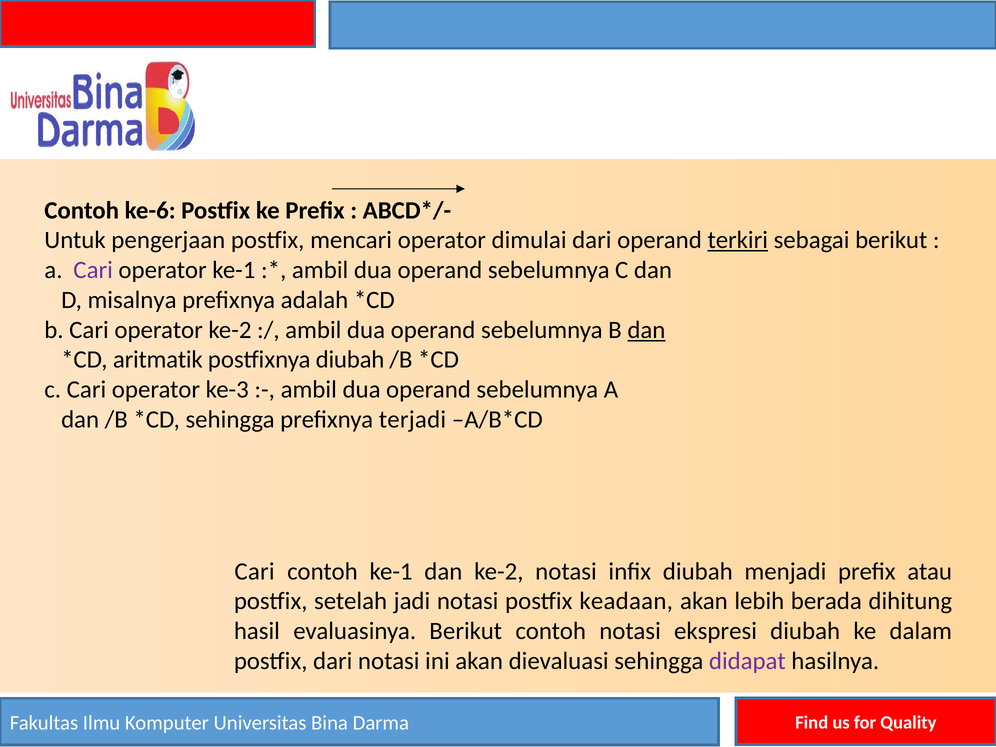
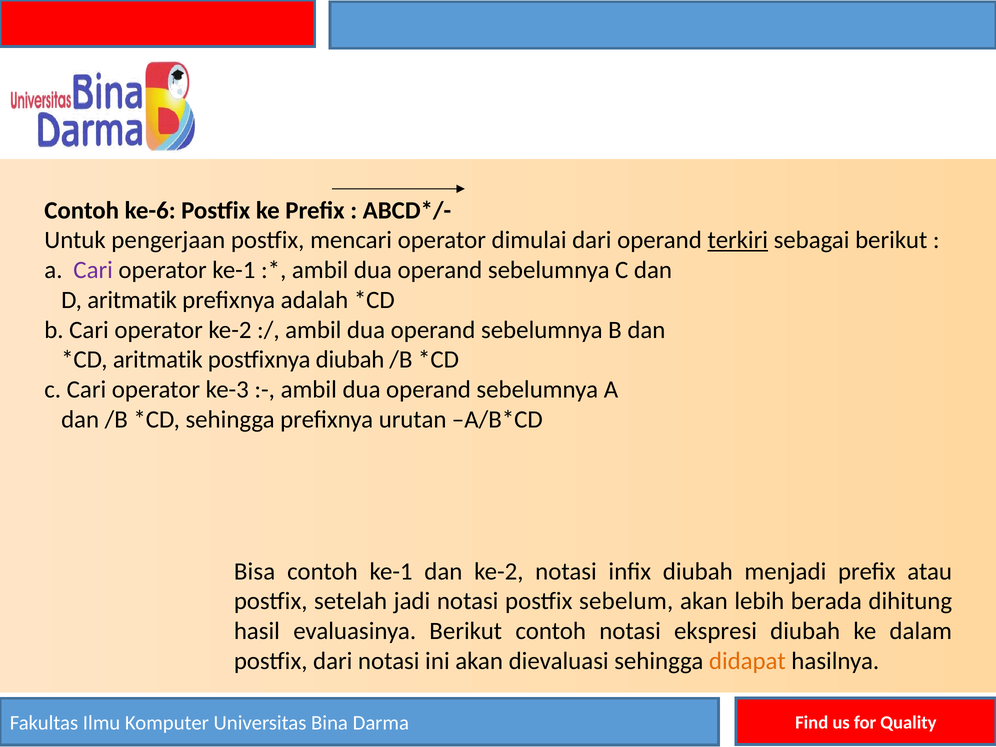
D misalnya: misalnya -> aritmatik
dan at (646, 330) underline: present -> none
terjadi: terjadi -> urutan
Cari at (255, 571): Cari -> Bisa
keadaan: keadaan -> sebelum
didapat colour: purple -> orange
